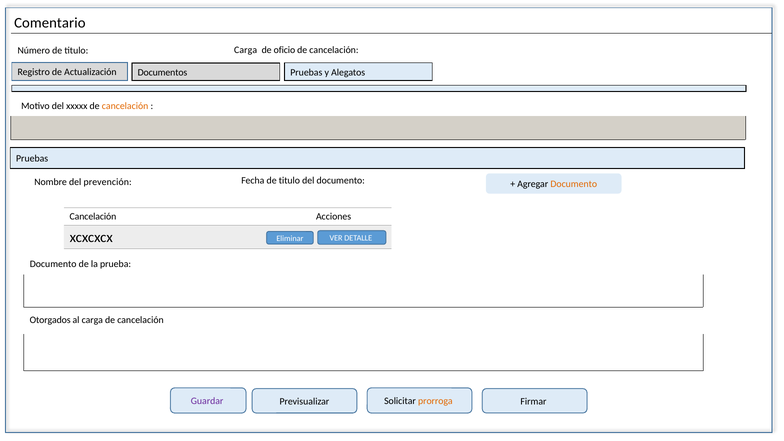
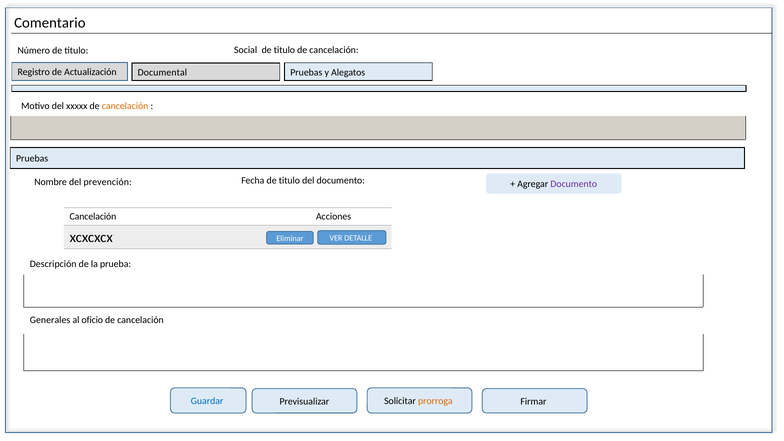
Carga at (246, 50): Carga -> Social
oficio at (284, 50): oficio -> titulo
Documentos: Documentos -> Documental
Documento at (574, 184) colour: orange -> purple
Documento at (53, 264): Documento -> Descripción
Otorgados: Otorgados -> Generales
al carga: carga -> oficio
Guardar colour: purple -> blue
